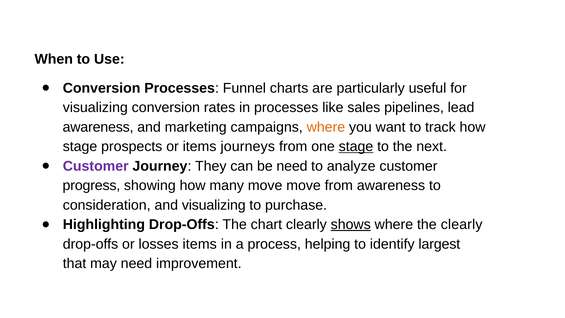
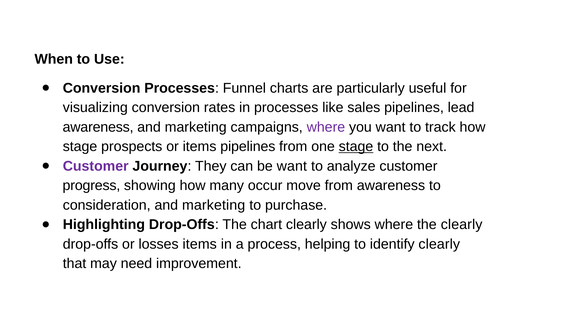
where at (326, 127) colour: orange -> purple
items journeys: journeys -> pipelines
be need: need -> want
many move: move -> occur
consideration and visualizing: visualizing -> marketing
shows underline: present -> none
identify largest: largest -> clearly
